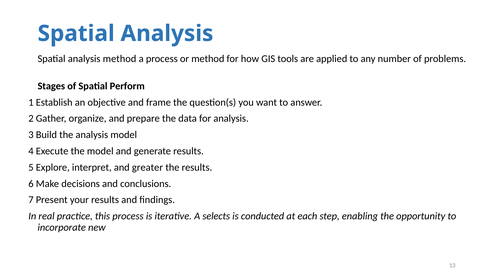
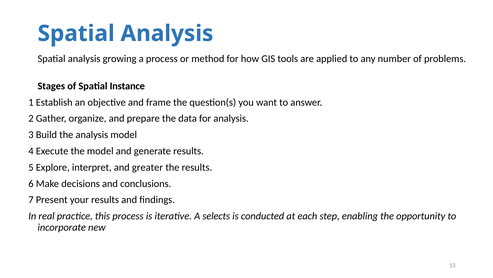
analysis method: method -> growing
Perform: Perform -> Instance
